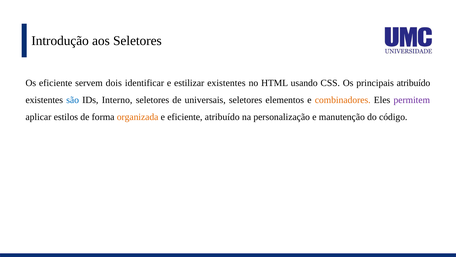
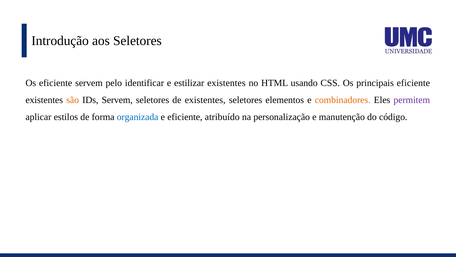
dois: dois -> pelo
principais atribuído: atribuído -> eficiente
são colour: blue -> orange
IDs Interno: Interno -> Servem
de universais: universais -> existentes
organizada colour: orange -> blue
